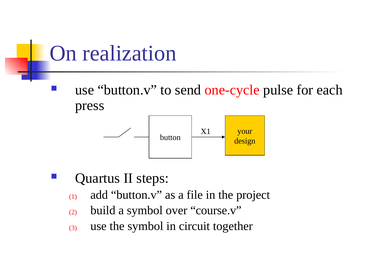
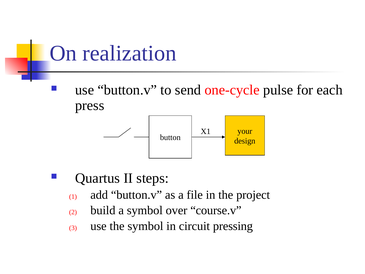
together: together -> pressing
